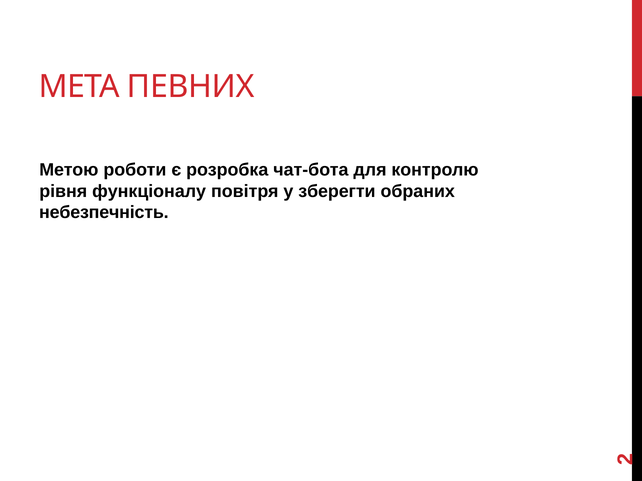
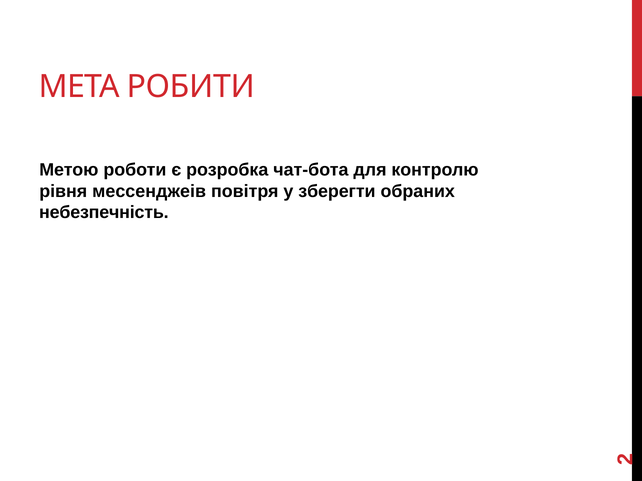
ПЕВНИХ: ПЕВНИХ -> РОБИТИ
функціоналу: функціоналу -> мессенджеів
